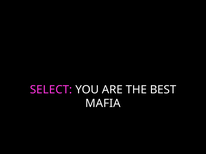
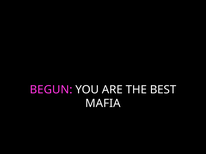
SELECT: SELECT -> BEGUN
